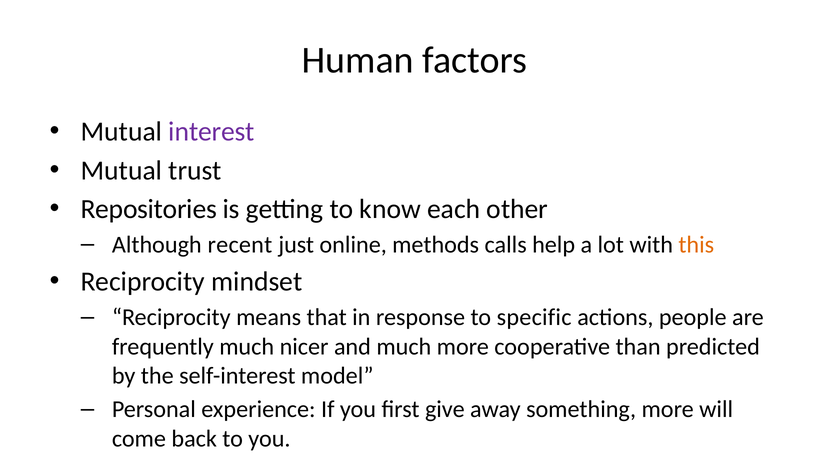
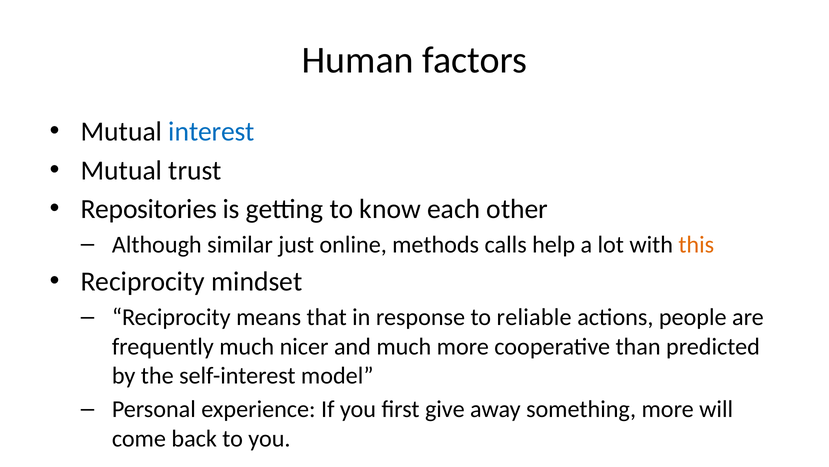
interest colour: purple -> blue
recent: recent -> similar
specific: specific -> reliable
